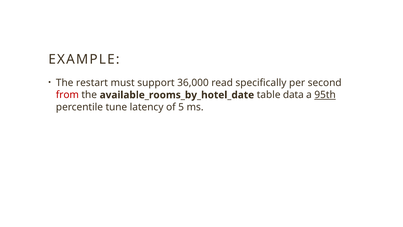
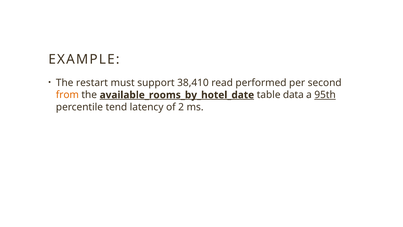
36,000: 36,000 -> 38,410
specifically: specifically -> performed
from colour: red -> orange
available_rooms_by_hotel_date underline: none -> present
tune: tune -> tend
5: 5 -> 2
